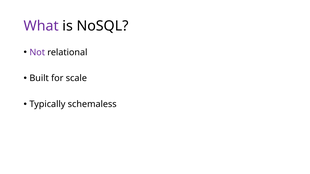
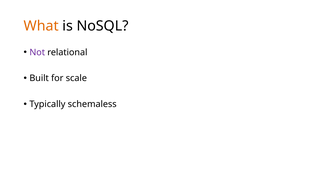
What colour: purple -> orange
